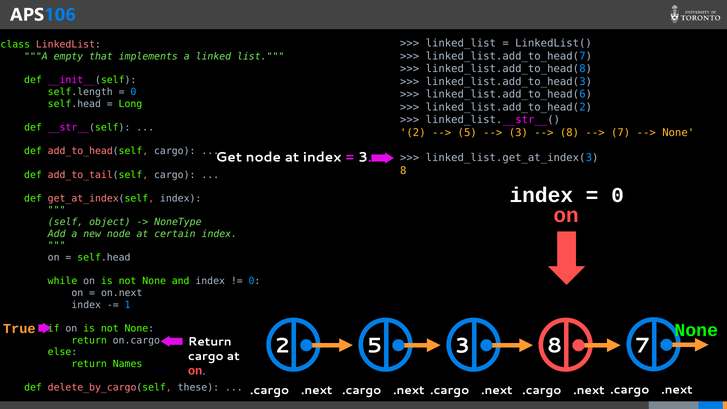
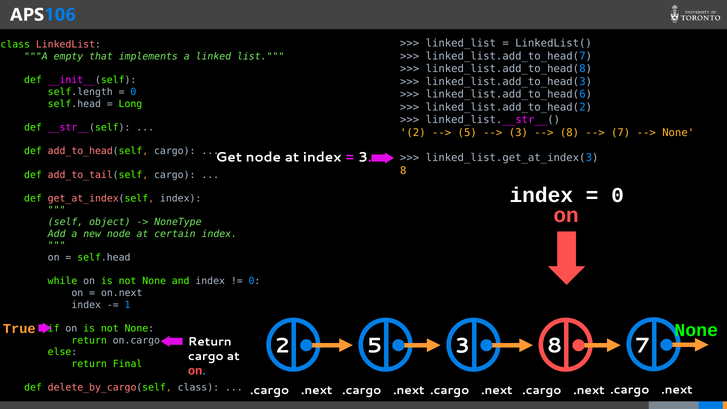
Names: Names -> Final
delete_by_cargo(self these: these -> class
